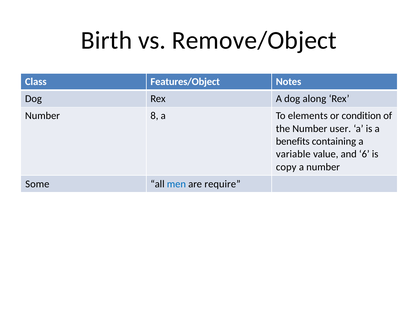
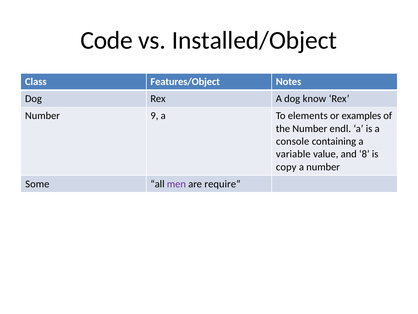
Birth: Birth -> Code
Remove/Object: Remove/Object -> Installed/Object
along: along -> know
8: 8 -> 9
condition: condition -> examples
user: user -> endl
benefits: benefits -> console
6: 6 -> 8
men colour: blue -> purple
